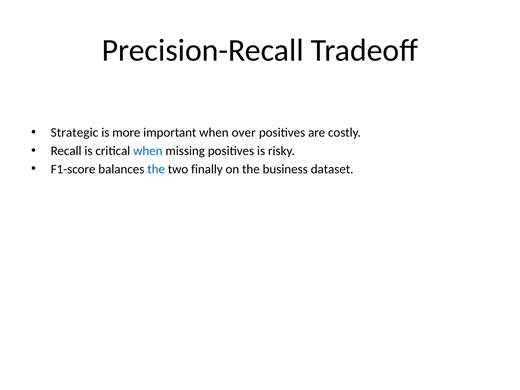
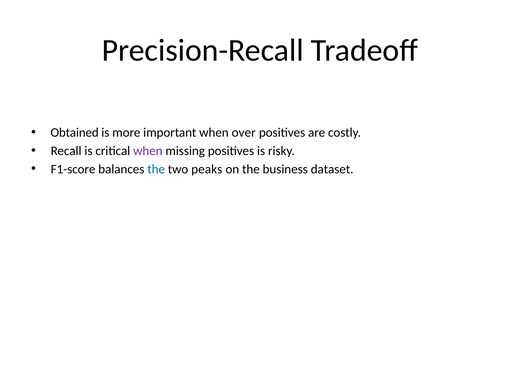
Strategic: Strategic -> Obtained
when at (148, 151) colour: blue -> purple
finally: finally -> peaks
